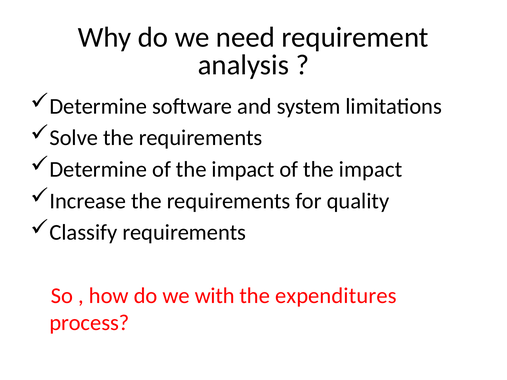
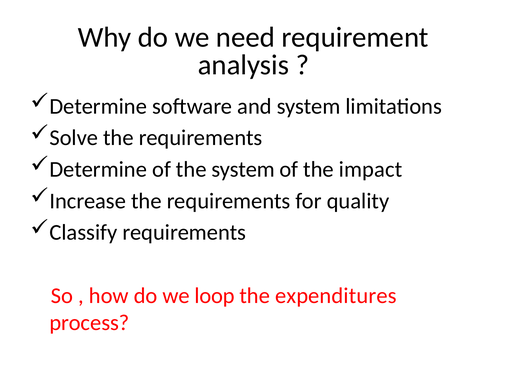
Determine of the impact: impact -> system
with: with -> loop
